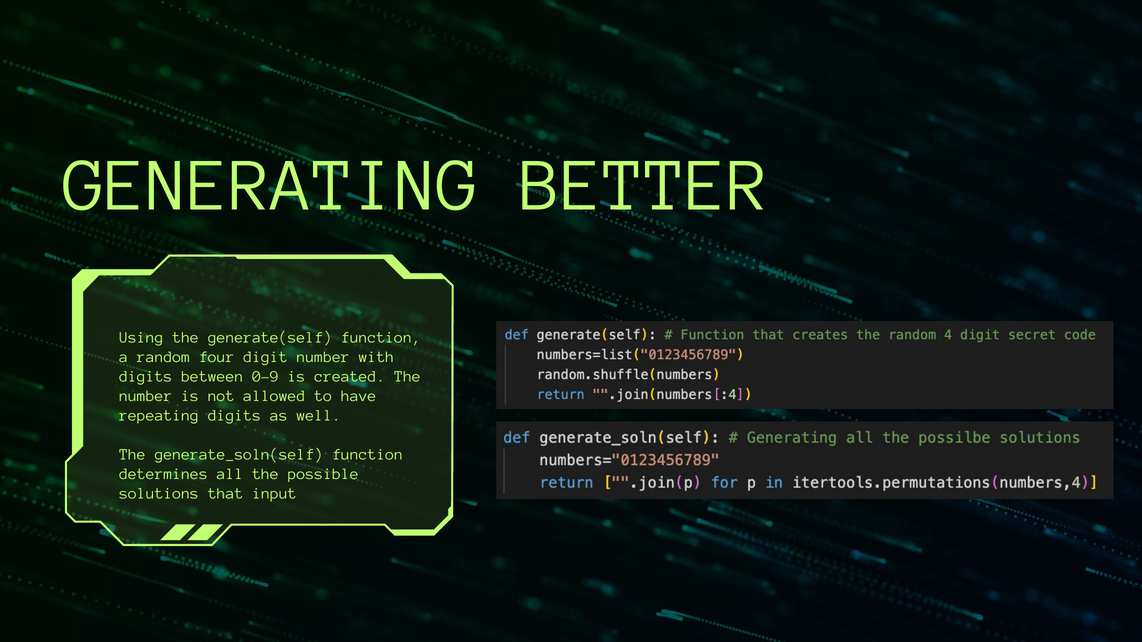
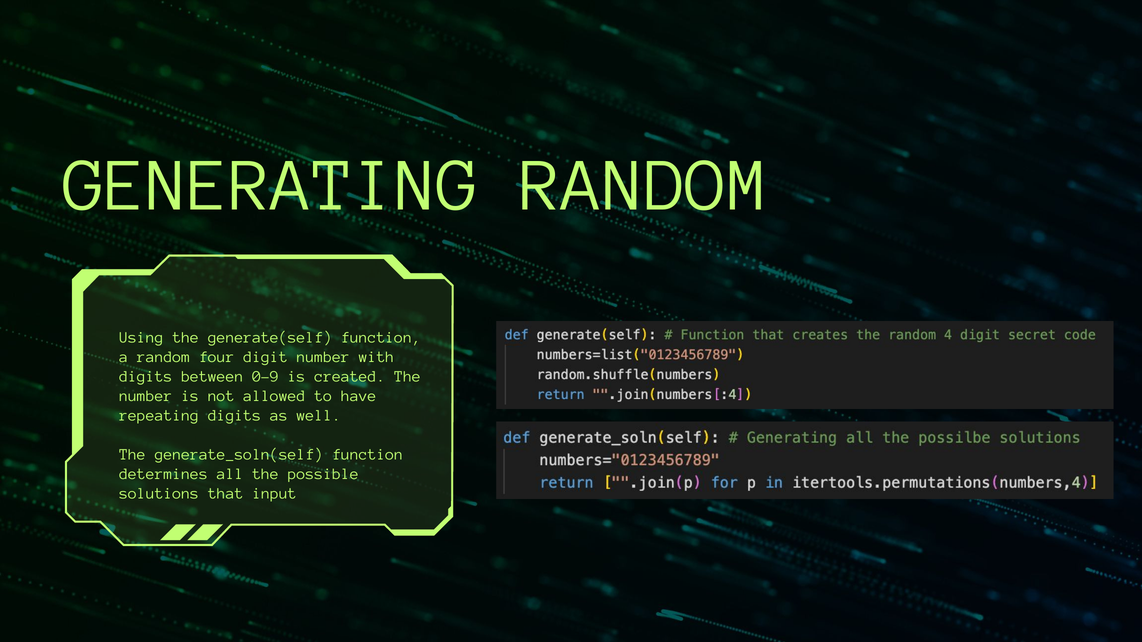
GENERATING BETTER: BETTER -> RANDOM
